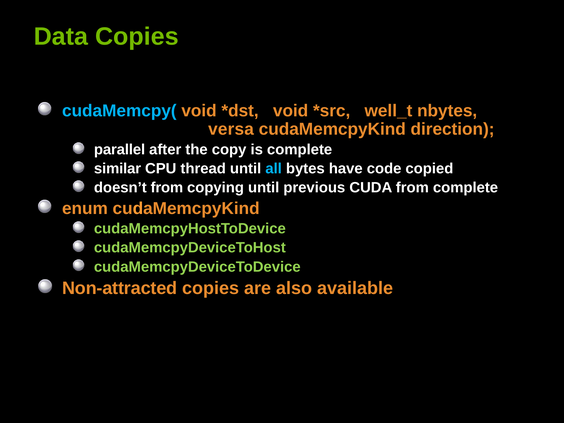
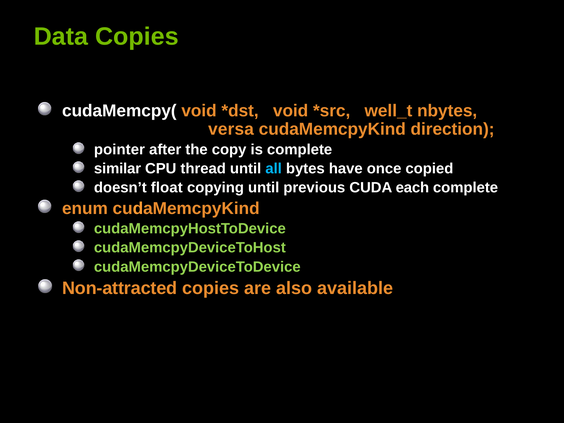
cudaMemcpy( colour: light blue -> white
parallel: parallel -> pointer
code: code -> once
doesn’t from: from -> float
CUDA from: from -> each
